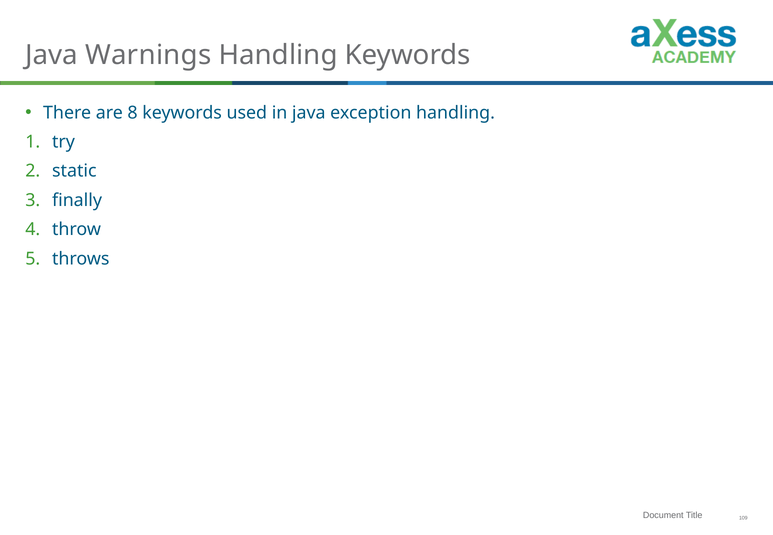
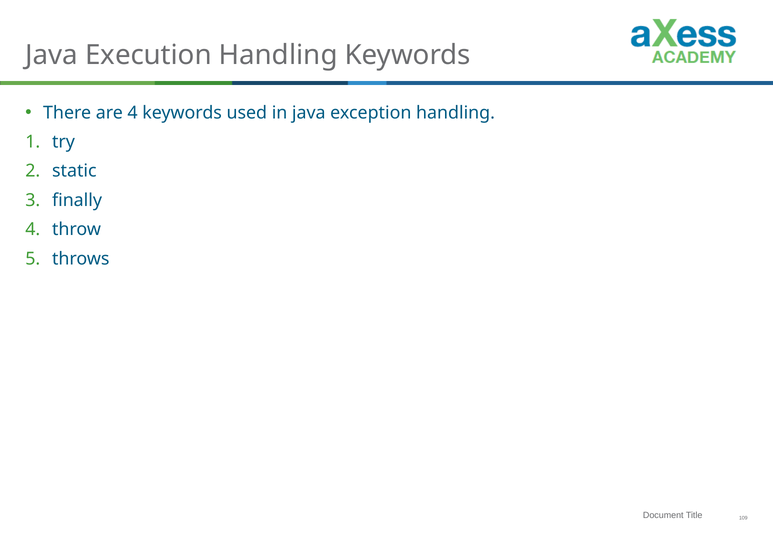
Warnings: Warnings -> Execution
are 8: 8 -> 4
